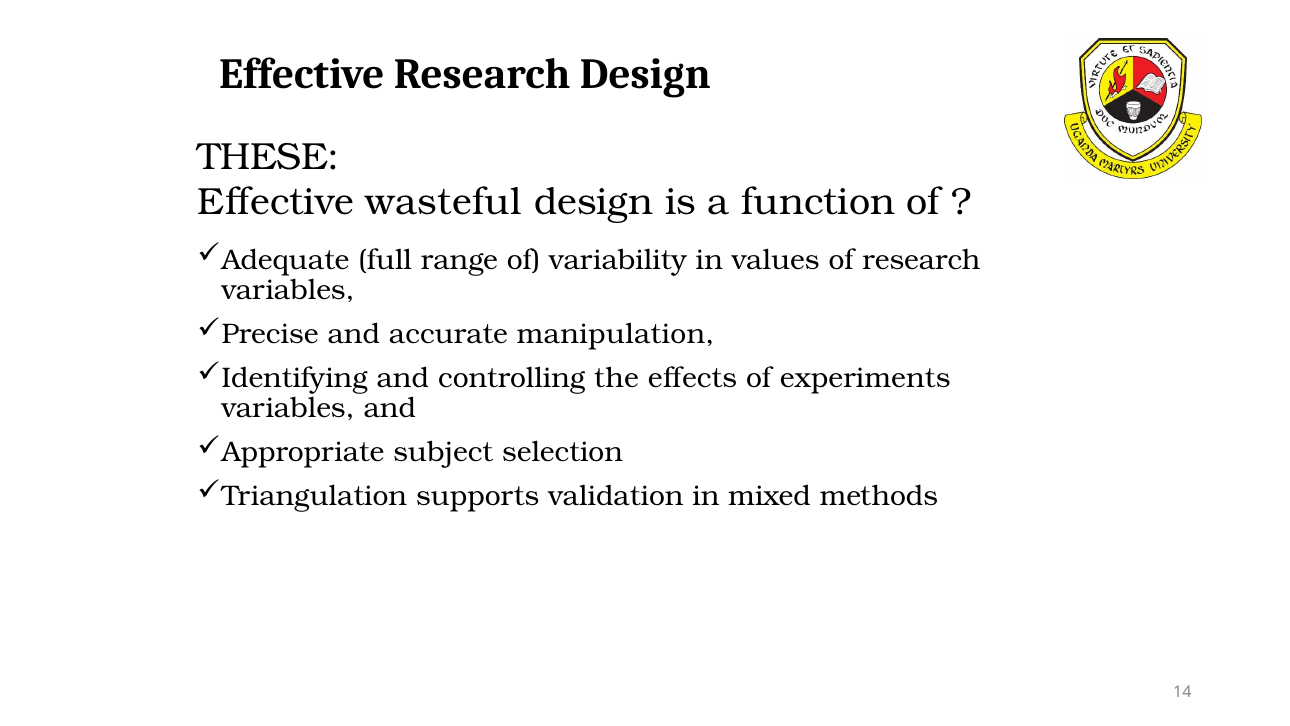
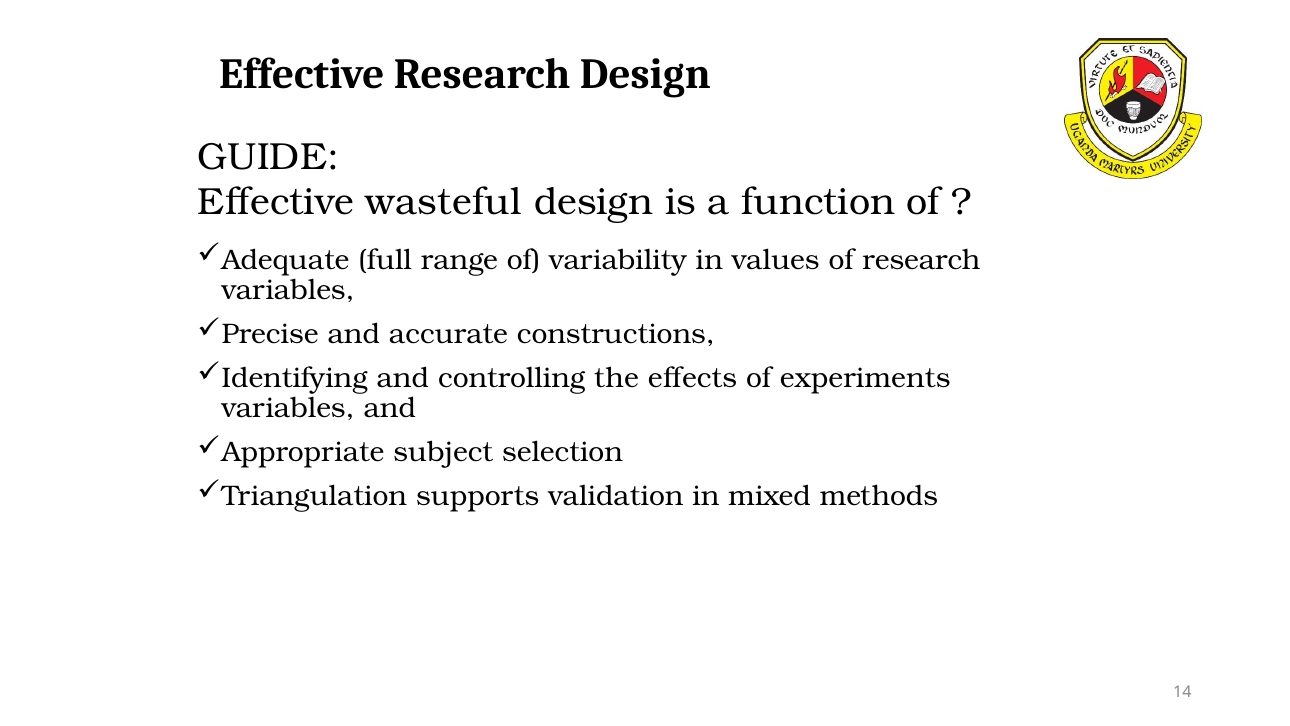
THESE: THESE -> GUIDE
manipulation: manipulation -> constructions
